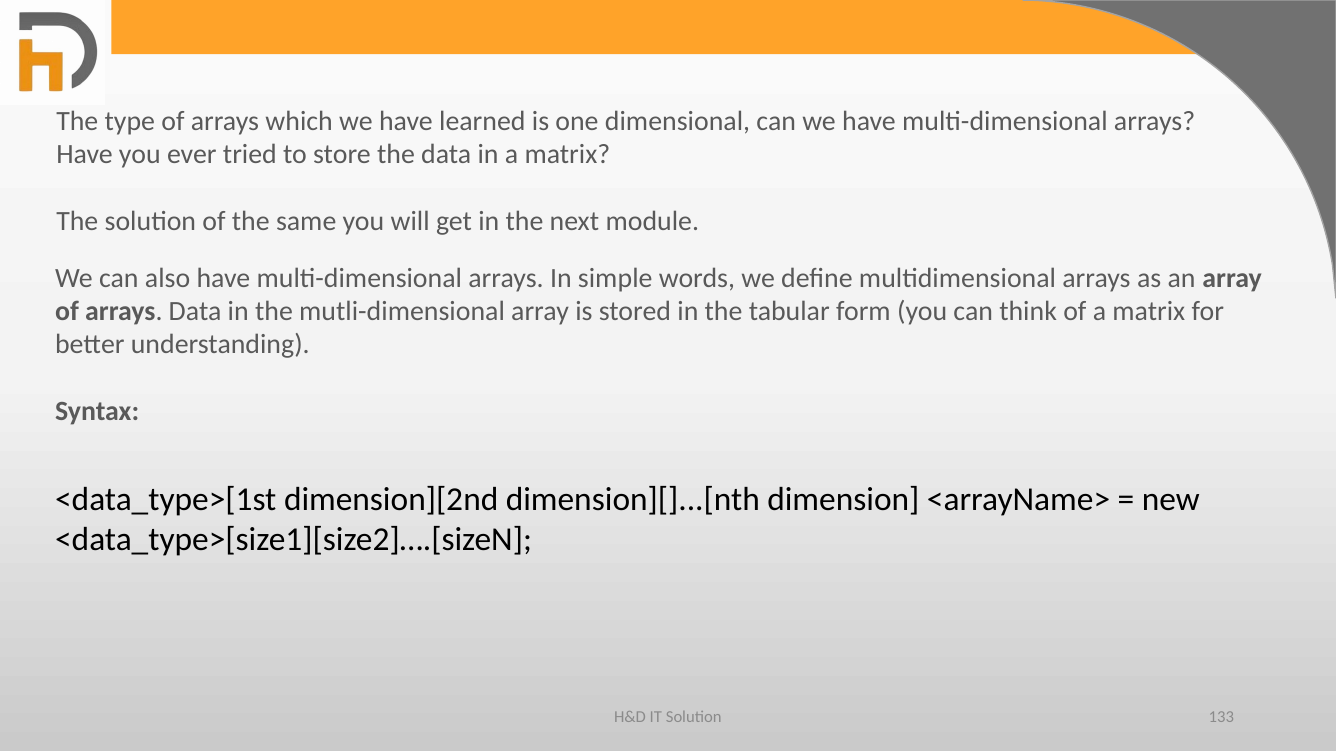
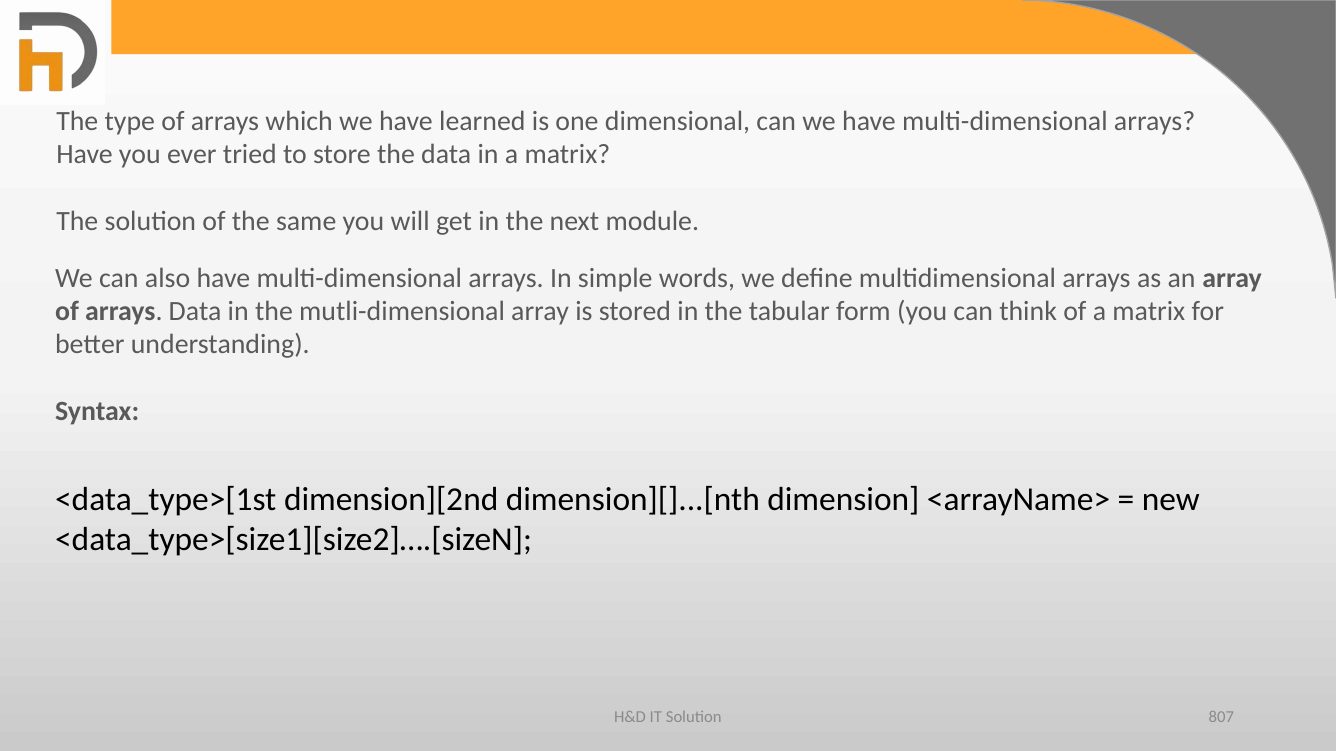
133: 133 -> 807
